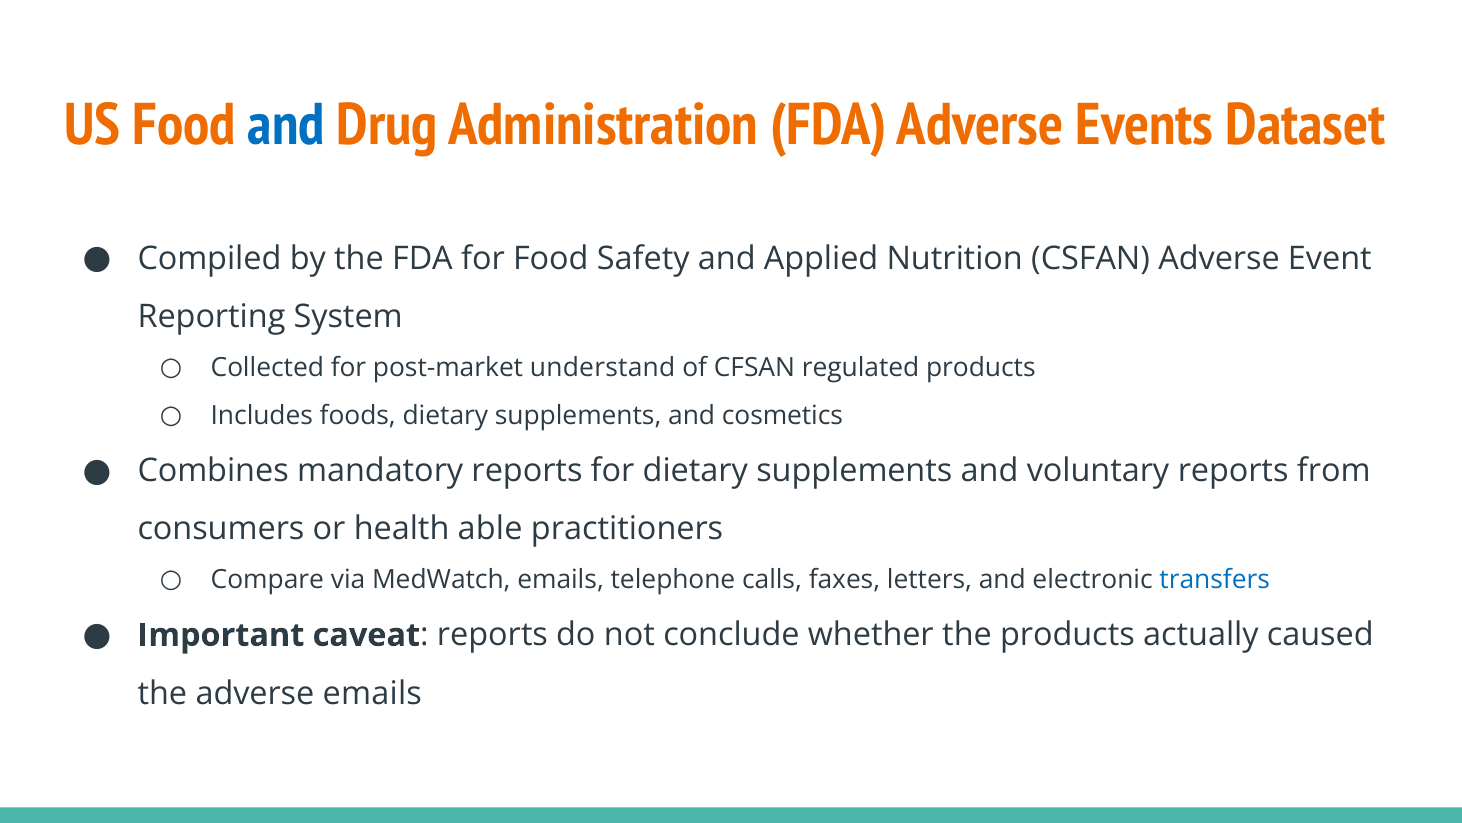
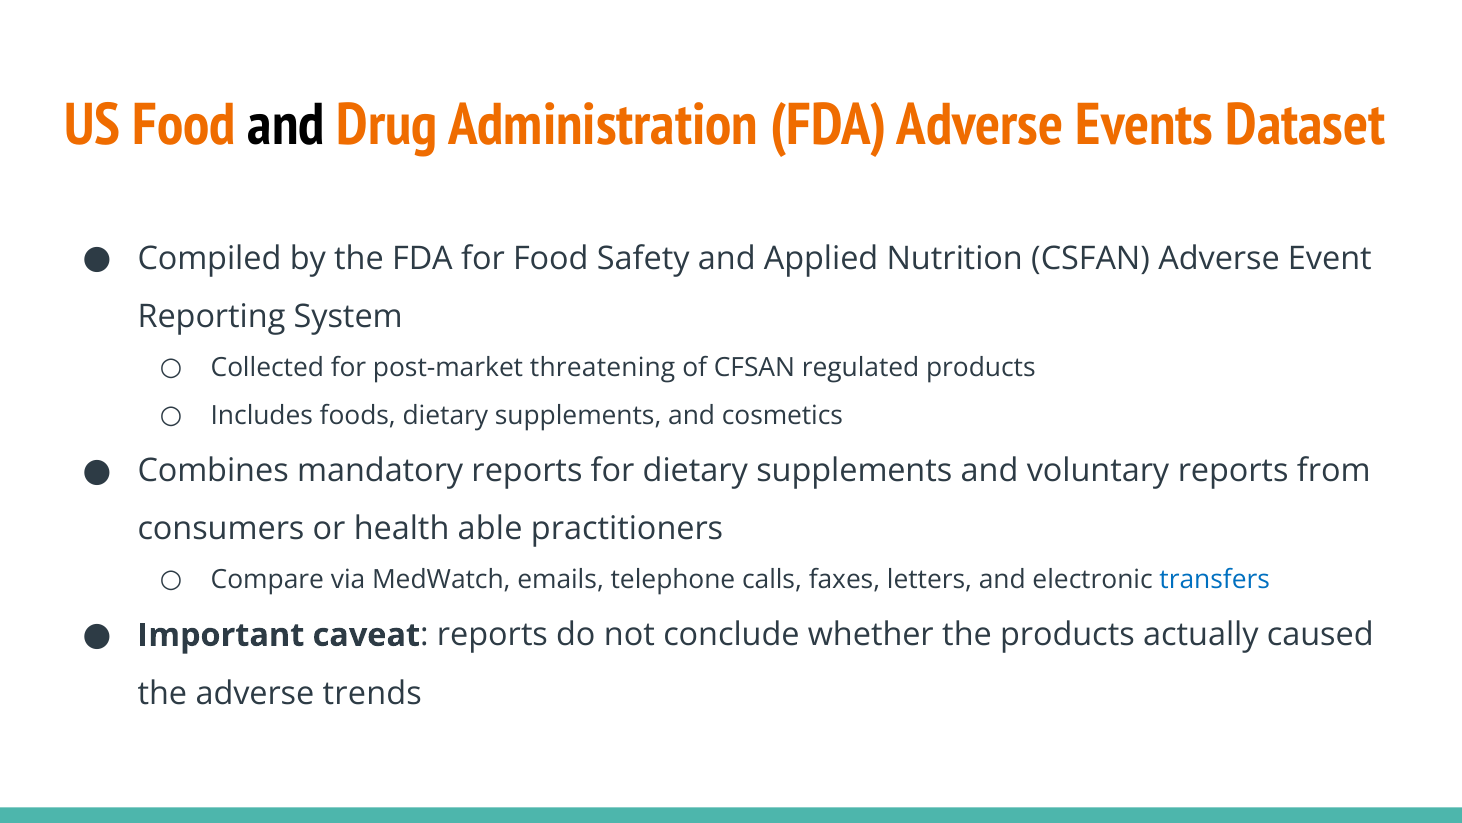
and at (286, 125) colour: blue -> black
understand: understand -> threatening
adverse emails: emails -> trends
